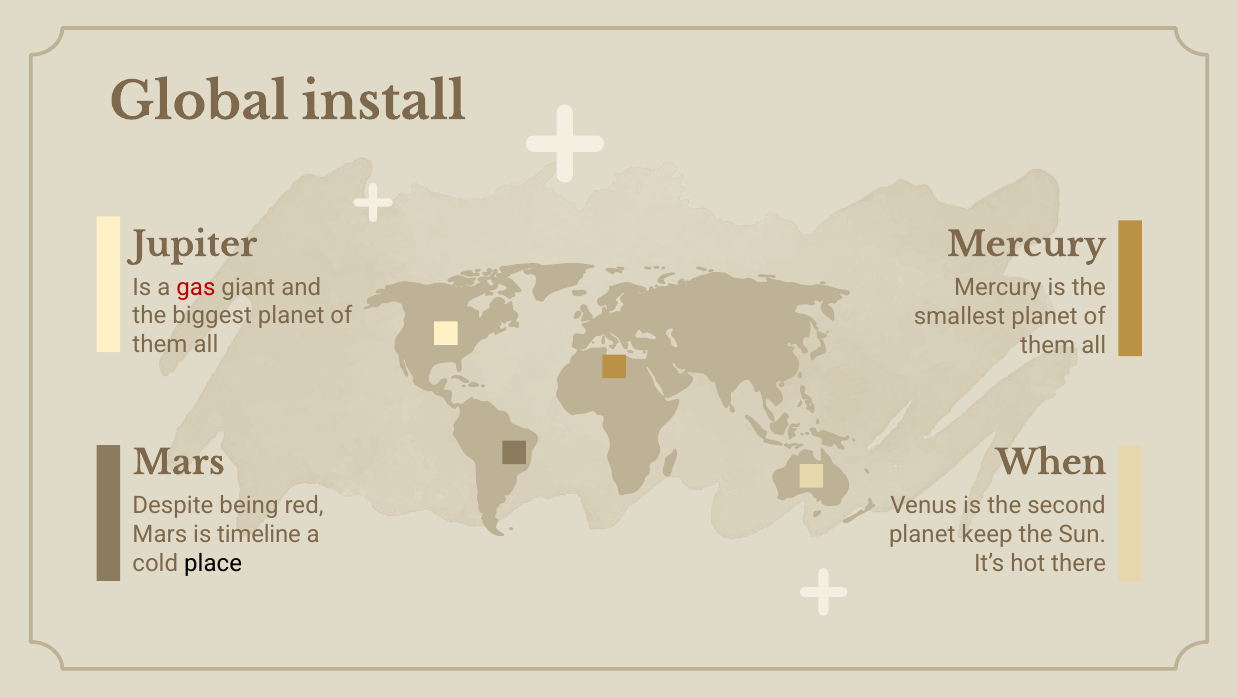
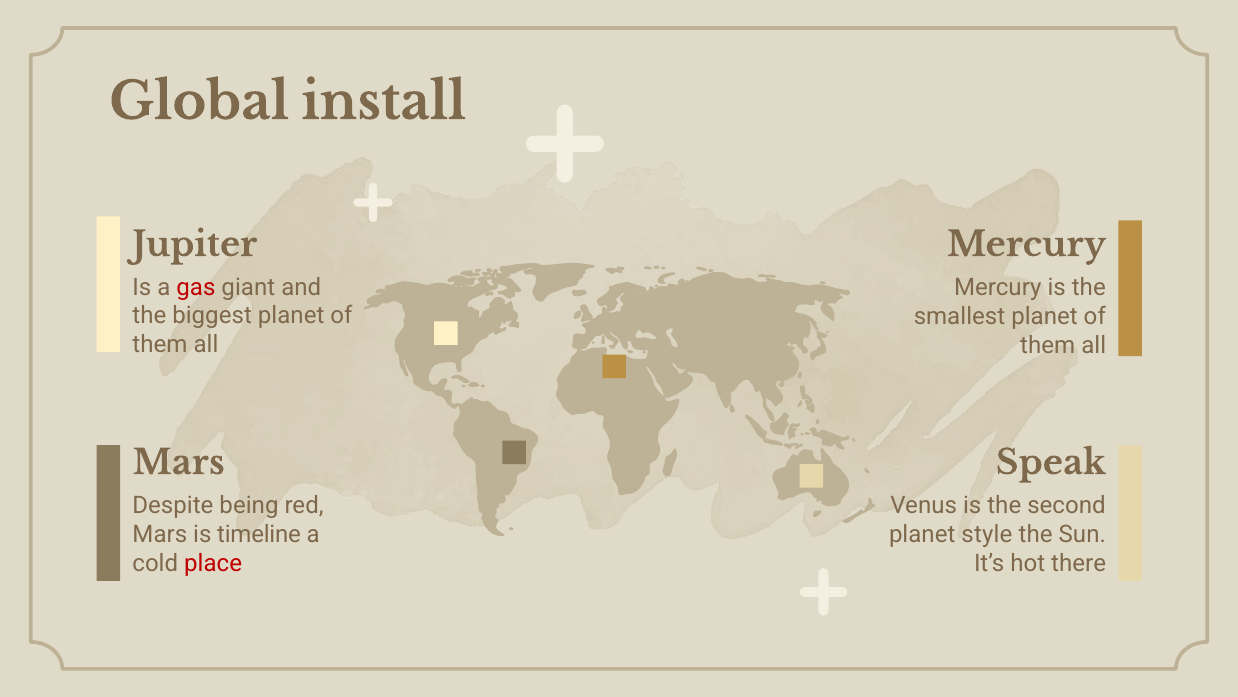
When: When -> Speak
keep: keep -> style
place colour: black -> red
